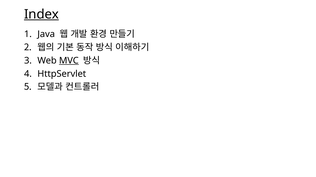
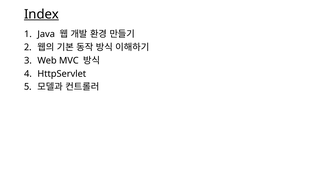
MVC underline: present -> none
